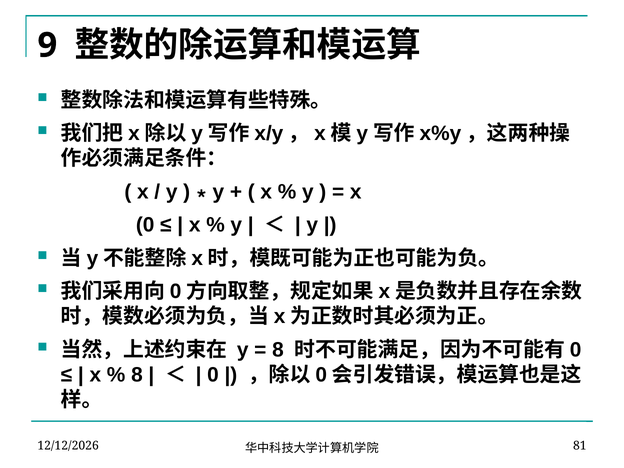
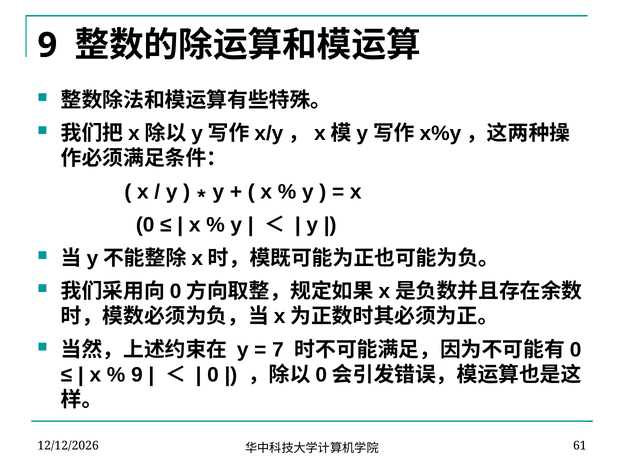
8 at (278, 350): 8 -> 7
8 at (137, 375): 8 -> 9
81: 81 -> 61
